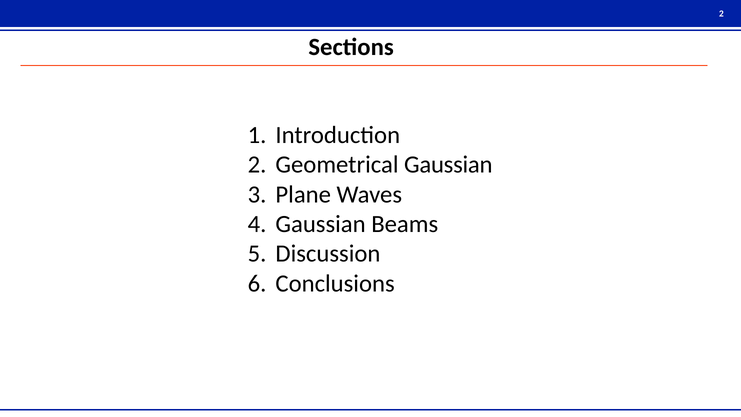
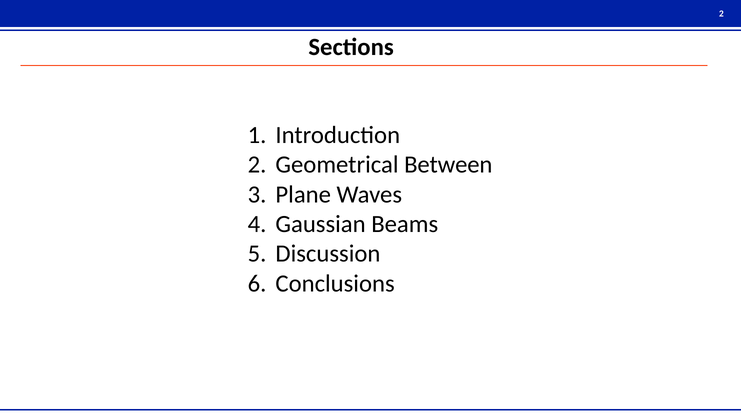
Geometrical Gaussian: Gaussian -> Between
